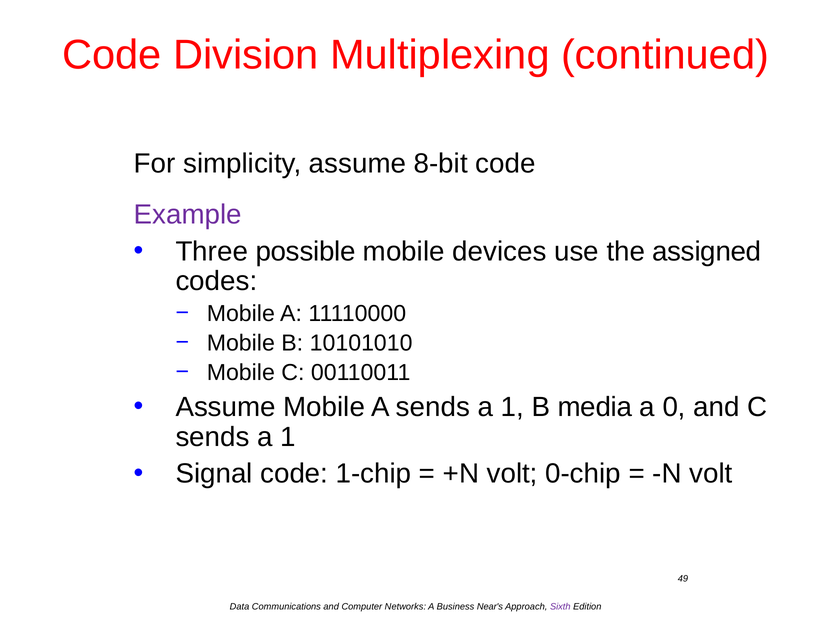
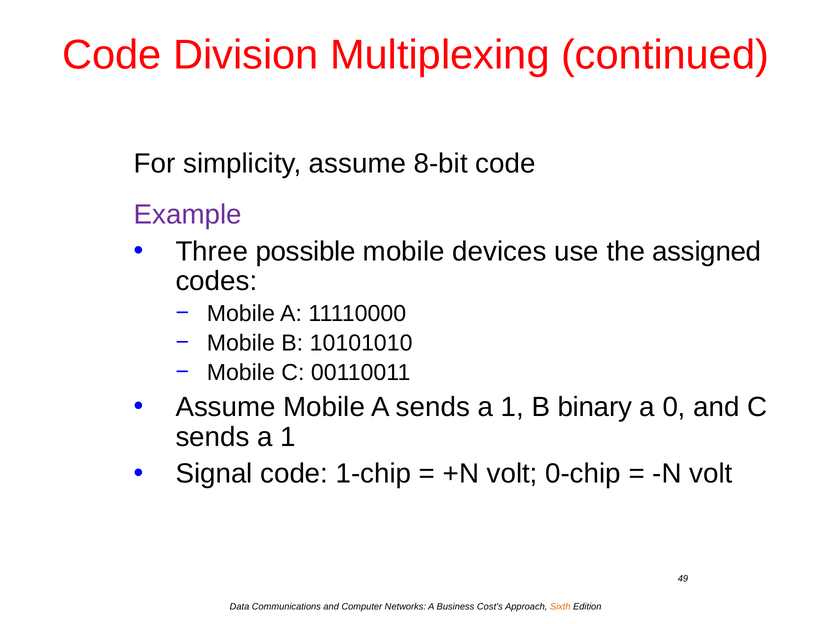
media: media -> binary
Near's: Near's -> Cost's
Sixth colour: purple -> orange
